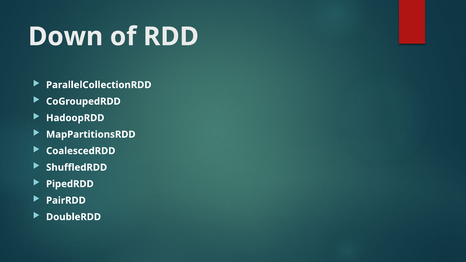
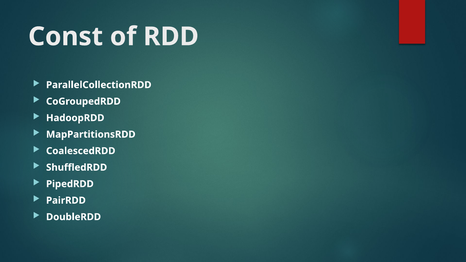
Down: Down -> Const
